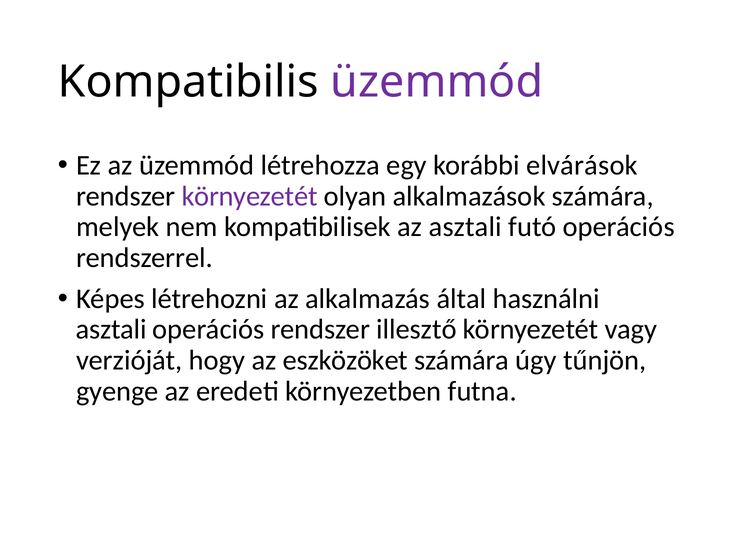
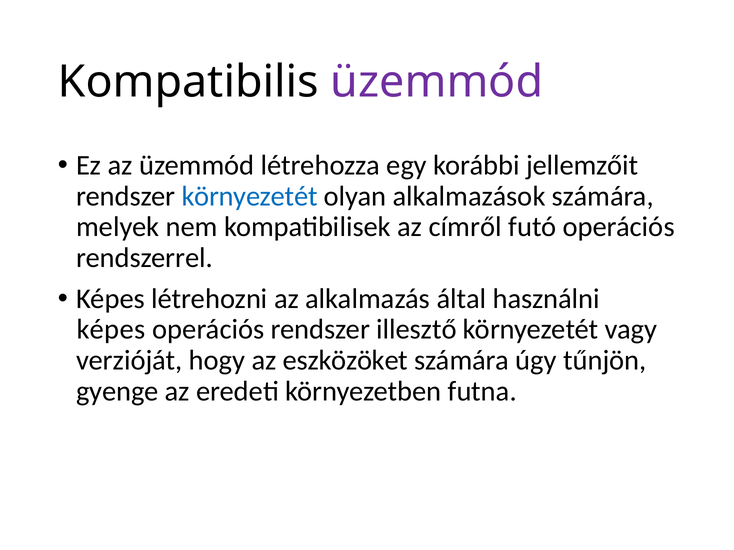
elvárások: elvárások -> jellemzőit
környezetét at (250, 196) colour: purple -> blue
az asztali: asztali -> címről
asztali at (111, 330): asztali -> képes
